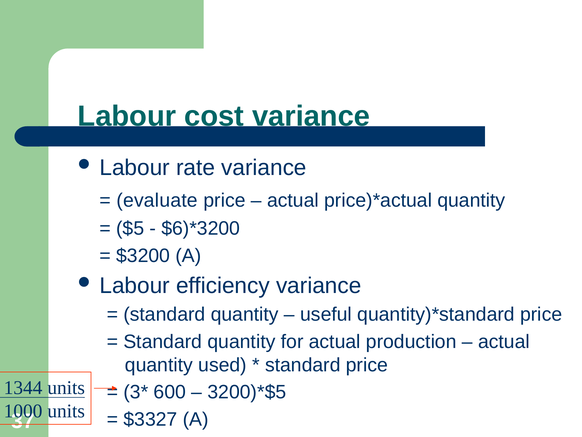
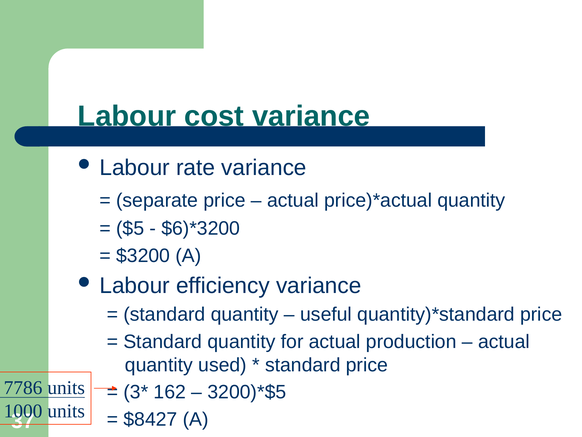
evaluate: evaluate -> separate
1344: 1344 -> 7786
600: 600 -> 162
$3327: $3327 -> $8427
